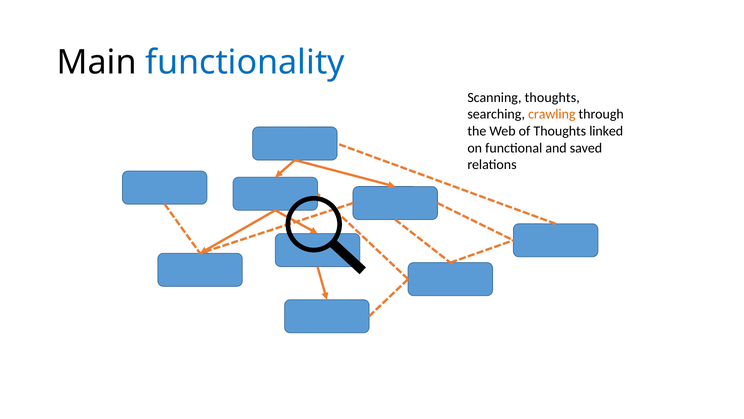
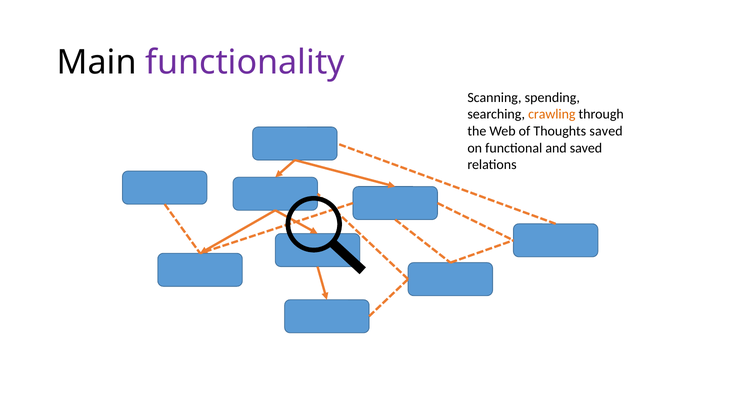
functionality colour: blue -> purple
Scanning thoughts: thoughts -> spending
Thoughts linked: linked -> saved
